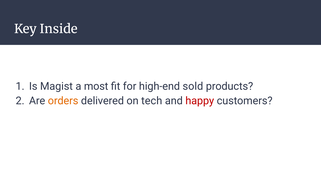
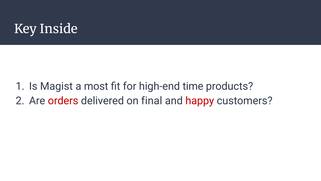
sold: sold -> time
orders colour: orange -> red
tech: tech -> final
